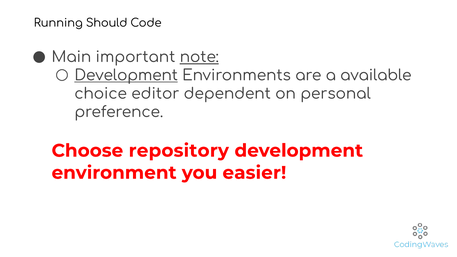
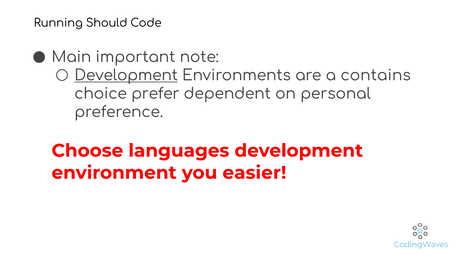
note underline: present -> none
available: available -> contains
editor: editor -> prefer
repository: repository -> languages
